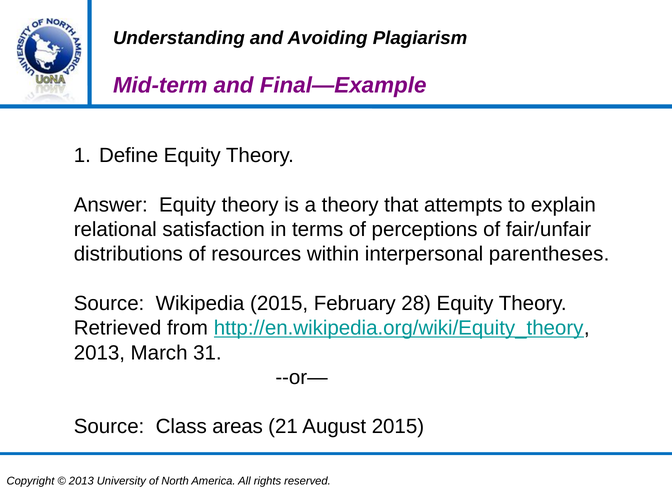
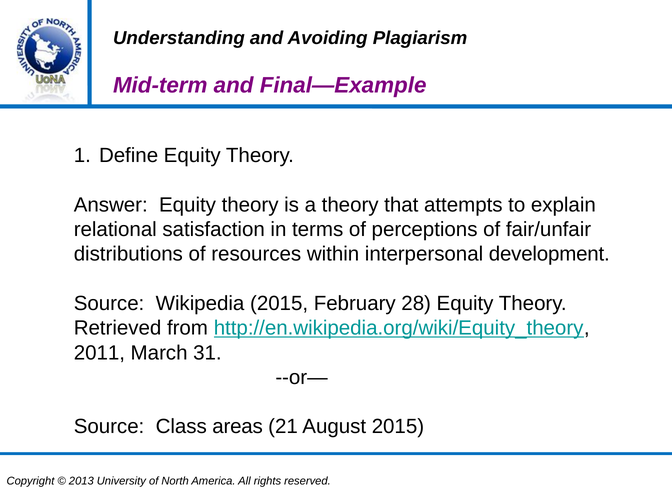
parentheses: parentheses -> development
2013 at (99, 353): 2013 -> 2011
